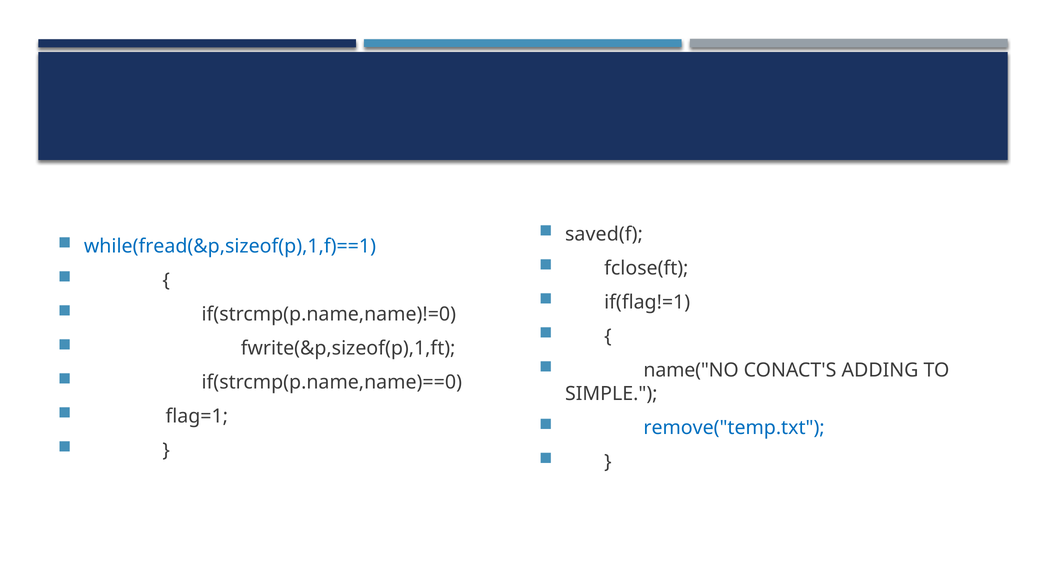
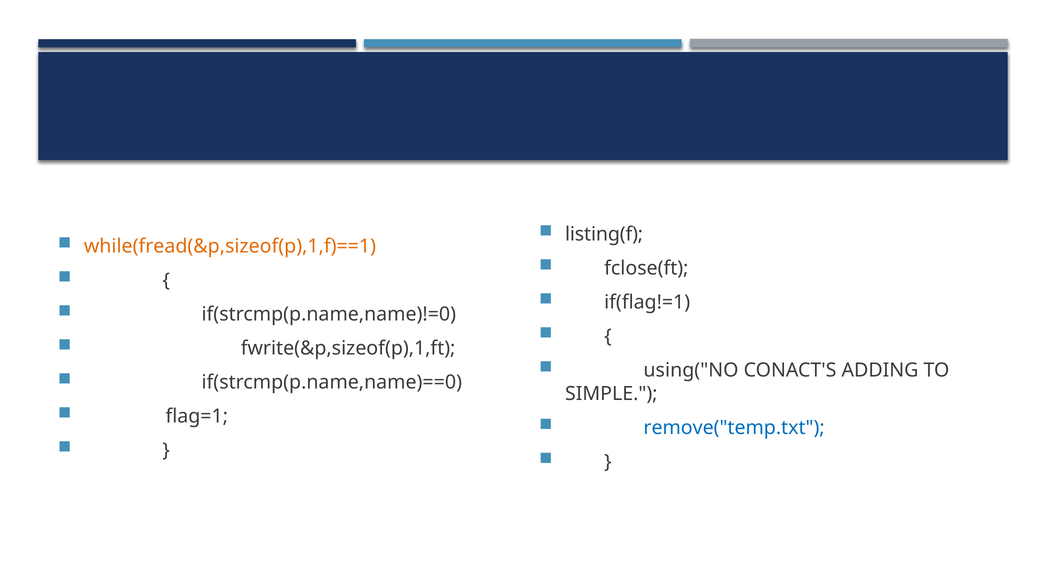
saved(f: saved(f -> listing(f
while(fread(&p,sizeof(p),1,f)==1 colour: blue -> orange
name("NO: name("NO -> using("NO
